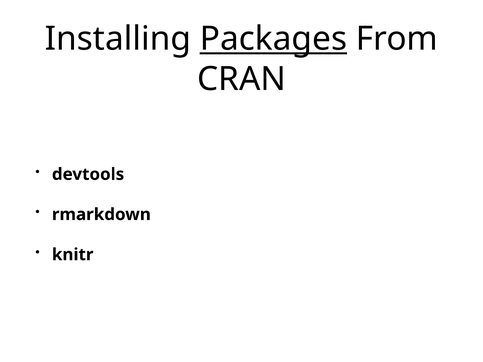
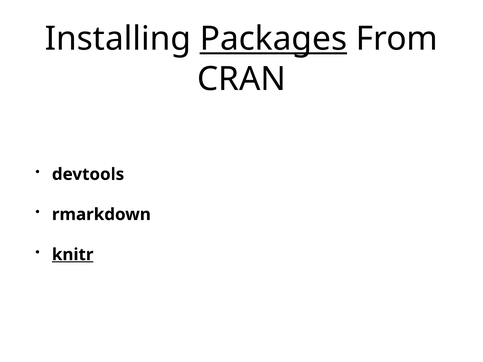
knitr underline: none -> present
